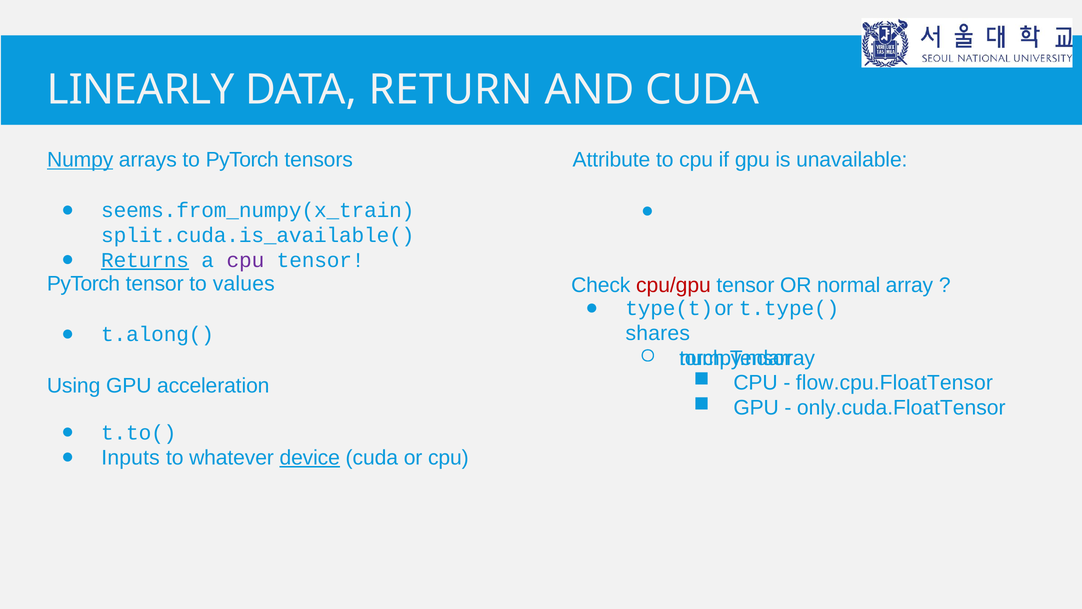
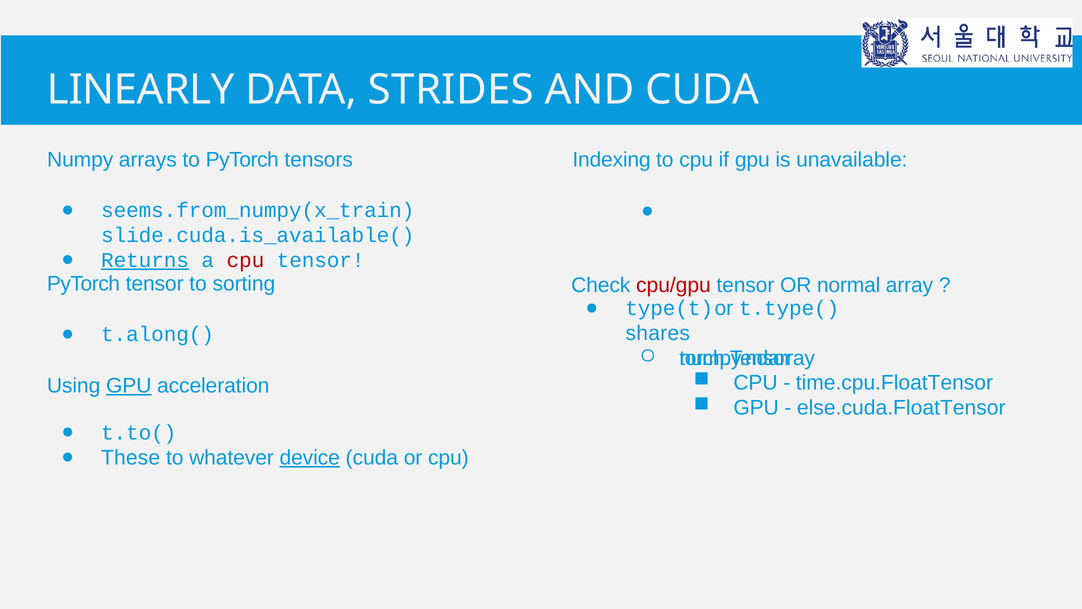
RETURN: RETURN -> STRIDES
Numpy underline: present -> none
Attribute: Attribute -> Indexing
split.cuda.is_available(: split.cuda.is_available( -> slide.cuda.is_available(
cpu at (245, 260) colour: purple -> red
values: values -> sorting
flow.cpu.FloatTensor: flow.cpu.FloatTensor -> time.cpu.FloatTensor
GPU at (129, 385) underline: none -> present
only.cuda.FloatTensor: only.cuda.FloatTensor -> else.cuda.FloatTensor
Inputs: Inputs -> These
